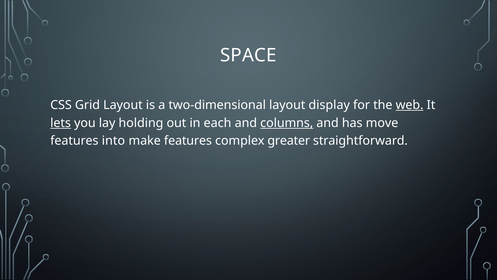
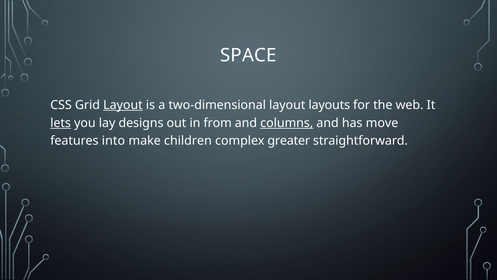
Layout at (123, 105) underline: none -> present
display: display -> layouts
web underline: present -> none
holding: holding -> designs
each: each -> from
make features: features -> children
